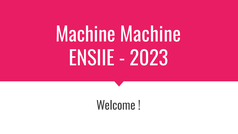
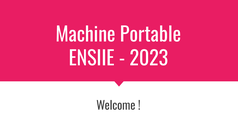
Machine Machine: Machine -> Portable
